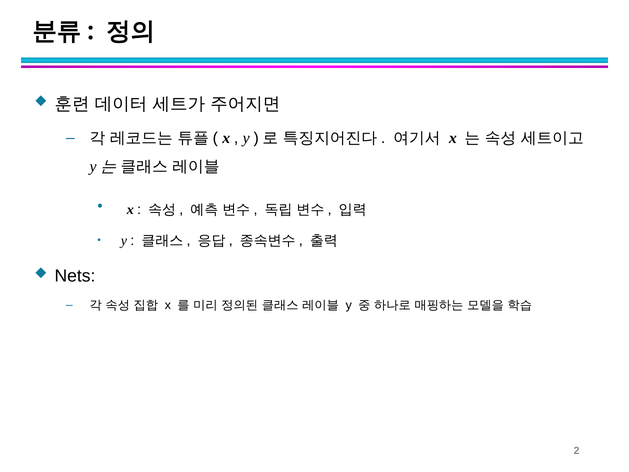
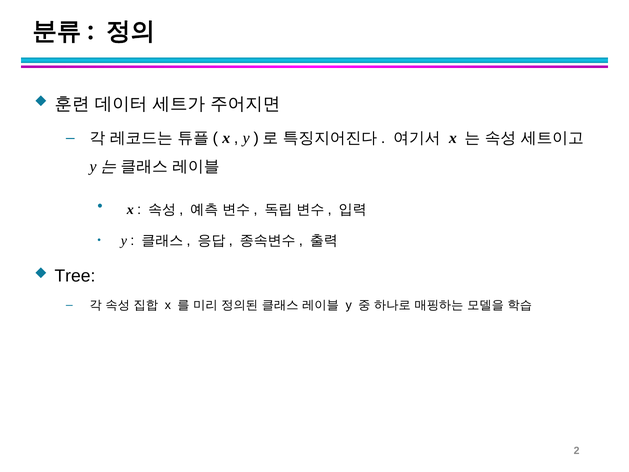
Nets: Nets -> Tree
